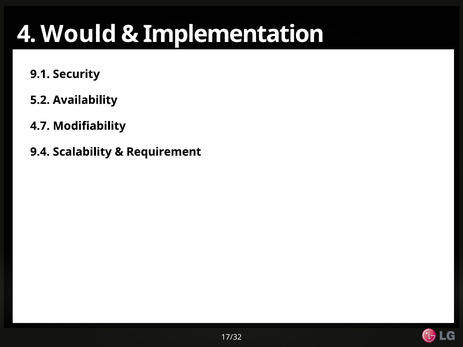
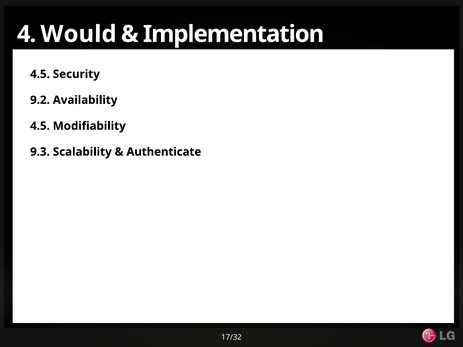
9.1 at (40, 74): 9.1 -> 4.5
5.2: 5.2 -> 9.2
4.7 at (40, 126): 4.7 -> 4.5
9.4: 9.4 -> 9.3
Requirement: Requirement -> Authenticate
